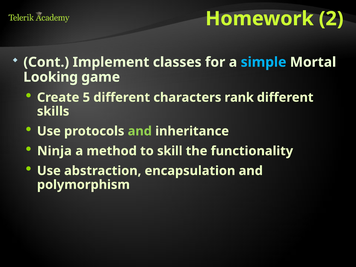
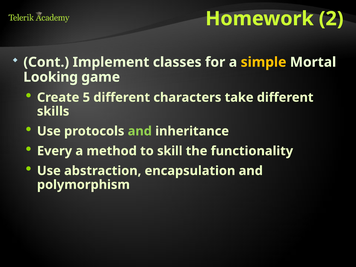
simple colour: light blue -> yellow
rank: rank -> take
Ninja: Ninja -> Every
